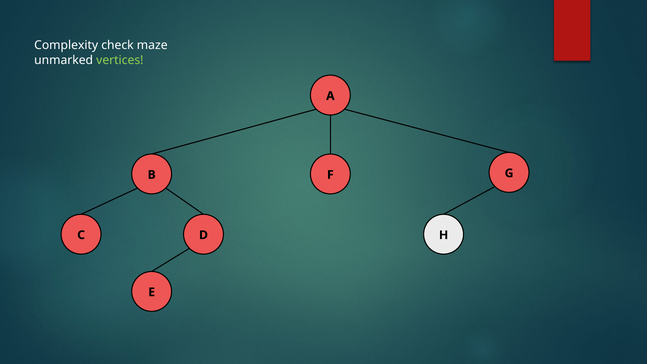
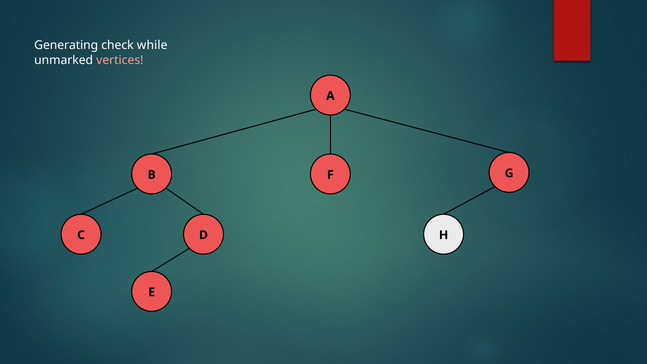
Complexity: Complexity -> Generating
maze: maze -> while
vertices colour: light green -> pink
